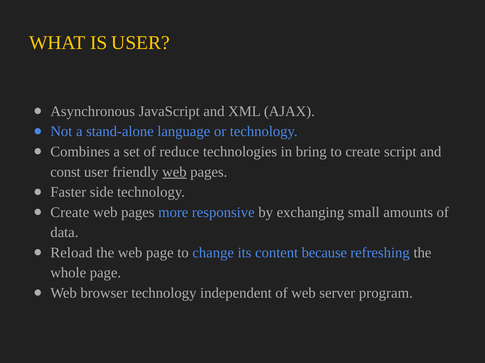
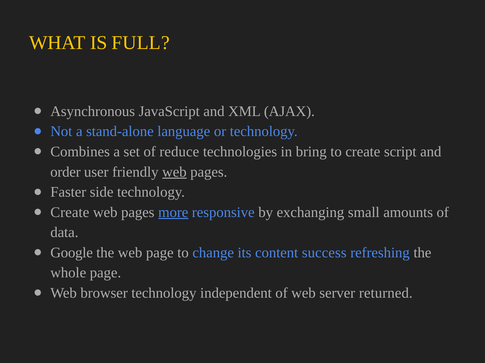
IS USER: USER -> FULL
const: const -> order
more underline: none -> present
Reload: Reload -> Google
because: because -> success
program: program -> returned
